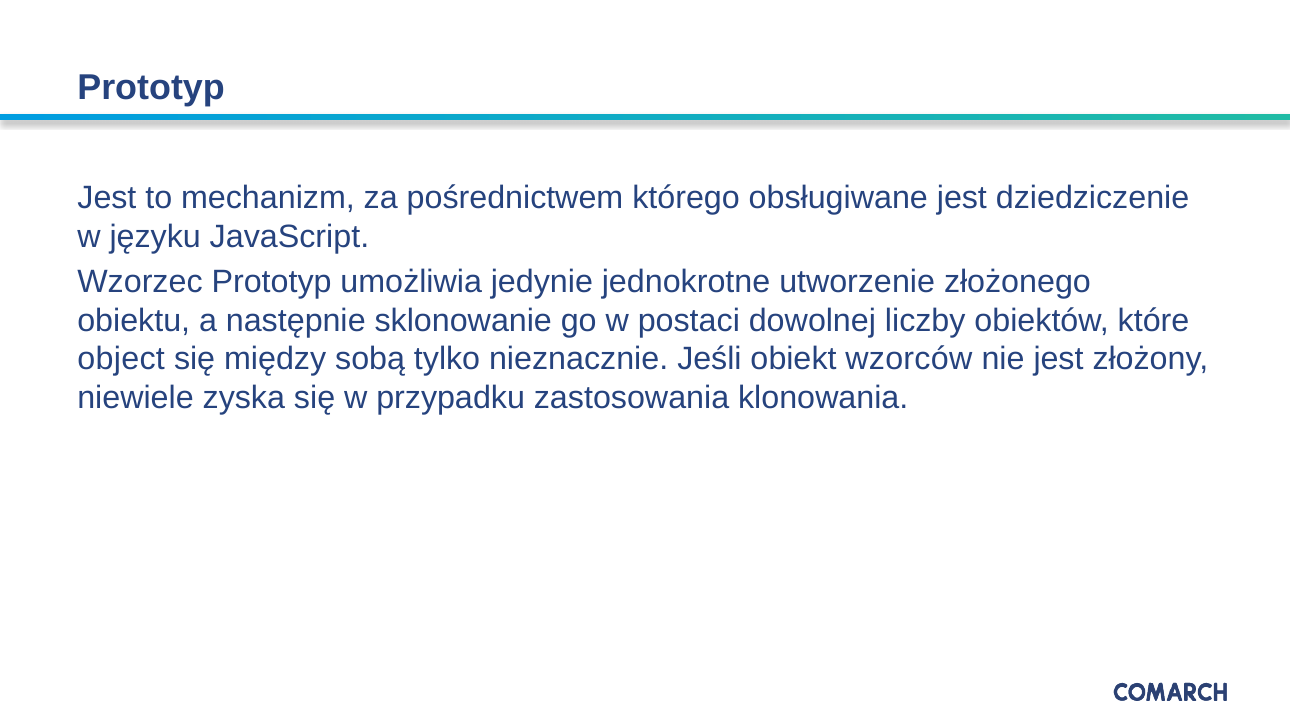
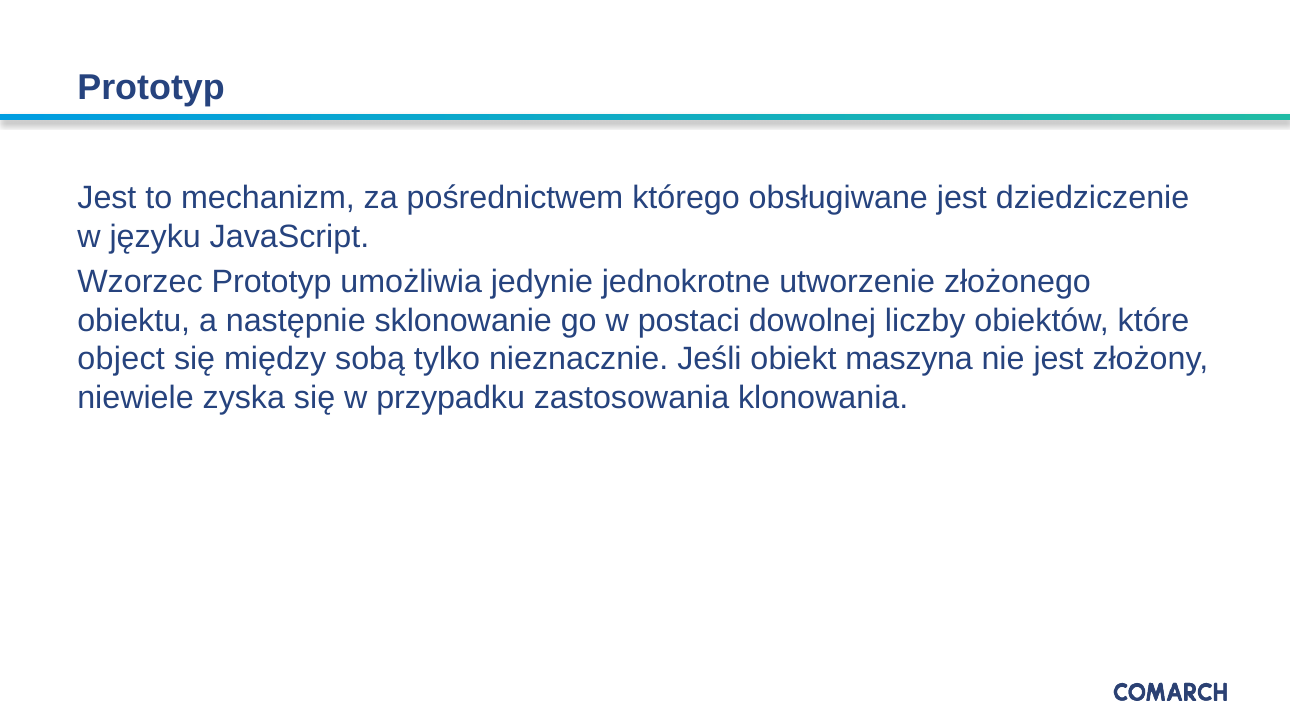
wzorców: wzorców -> maszyna
